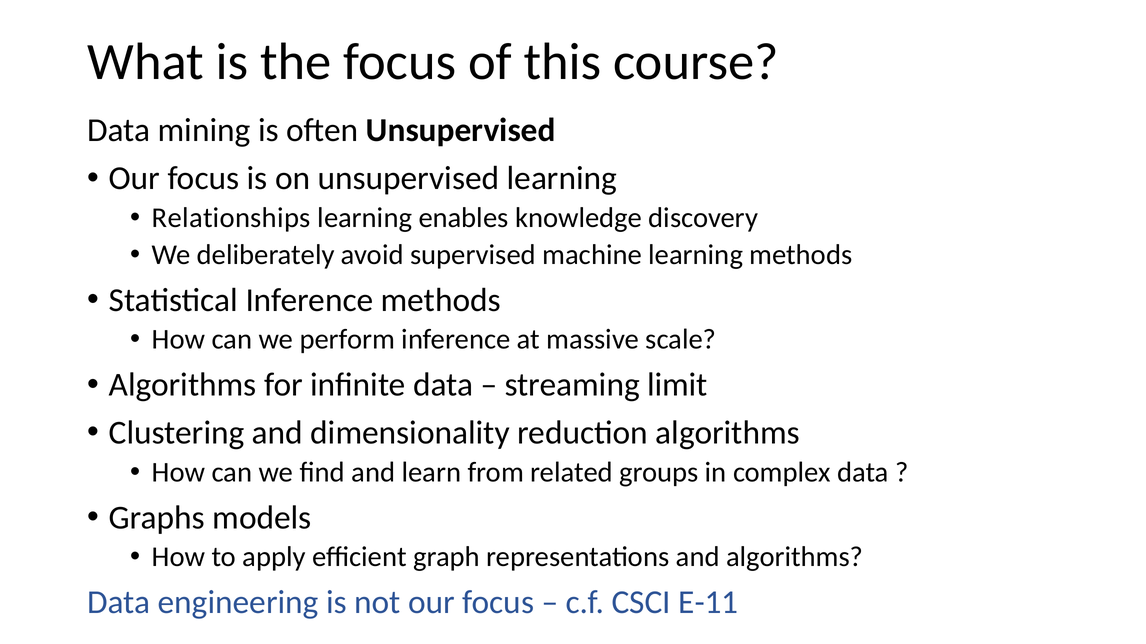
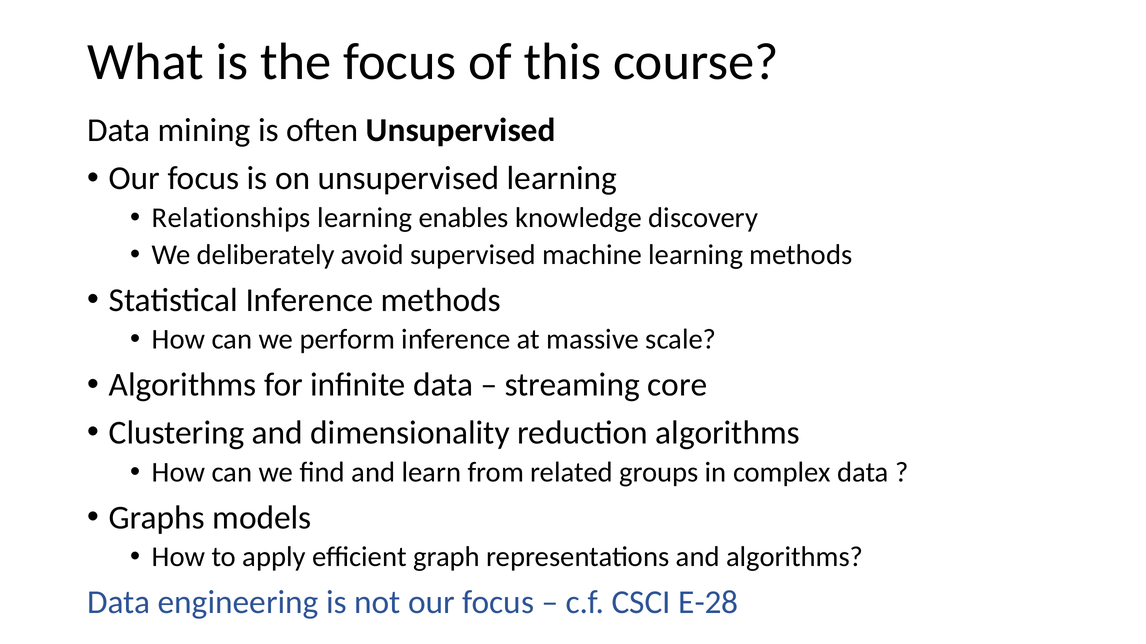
limit: limit -> core
E-11: E-11 -> E-28
